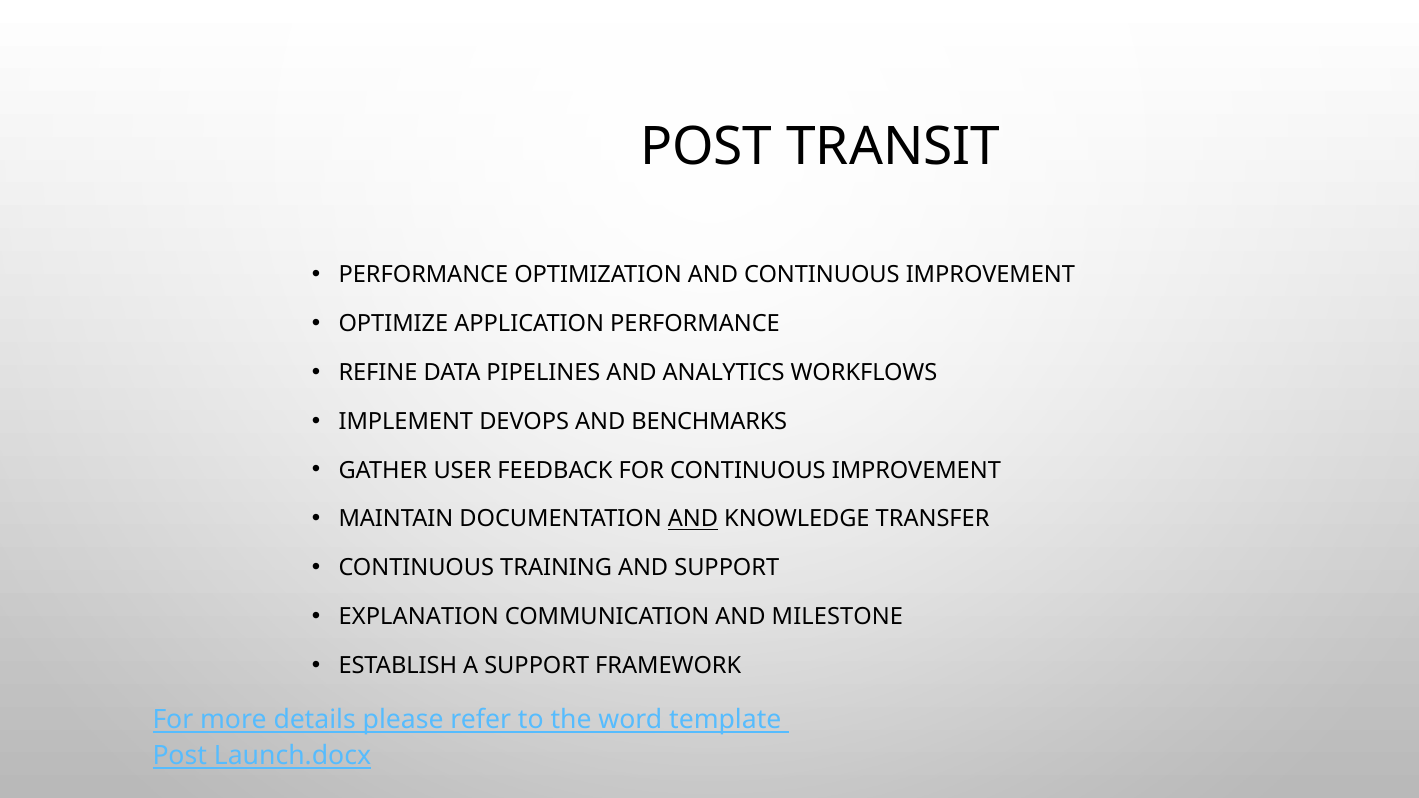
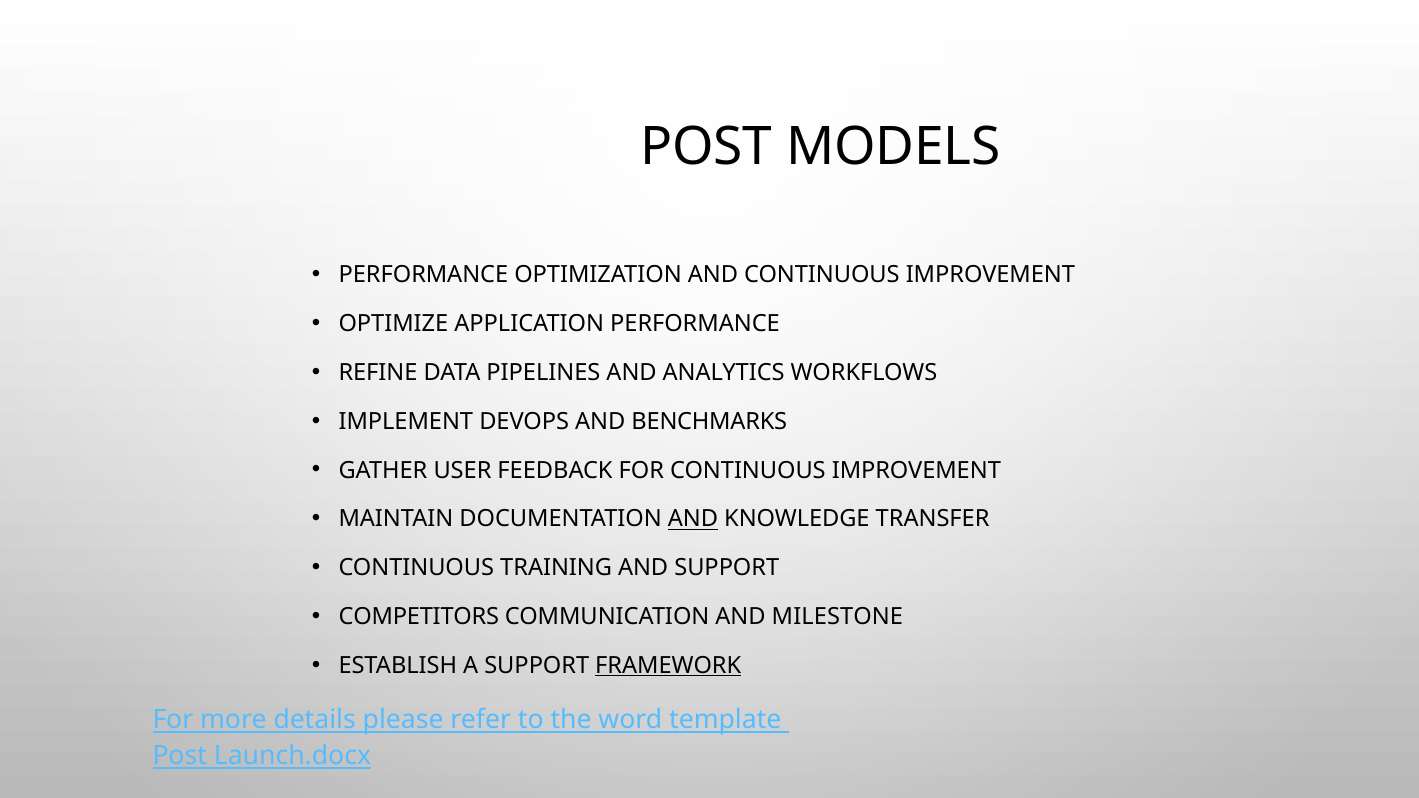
TRANSIT: TRANSIT -> MODELS
EXPLANATION: EXPLANATION -> COMPETITORS
FRAMEWORK underline: none -> present
